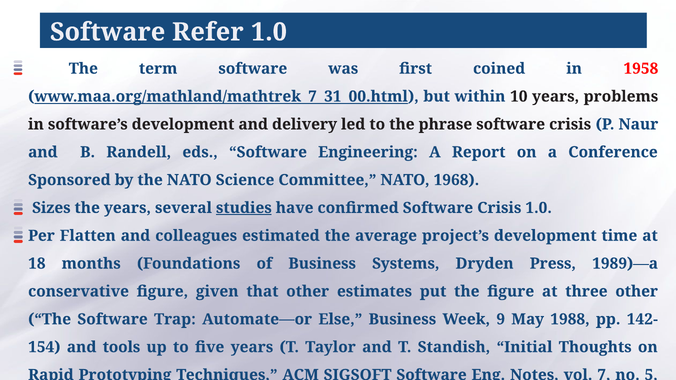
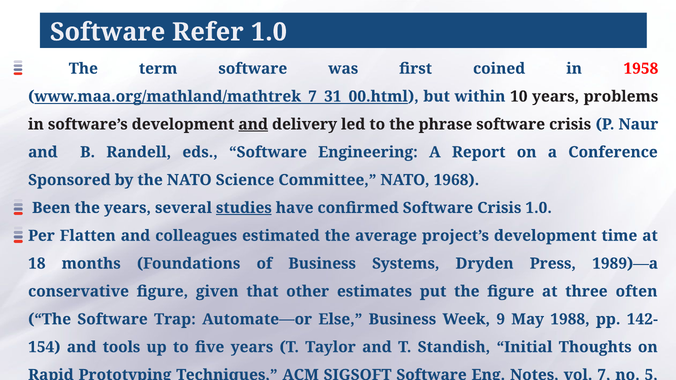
and at (253, 124) underline: none -> present
Sizes: Sizes -> Been
three other: other -> often
